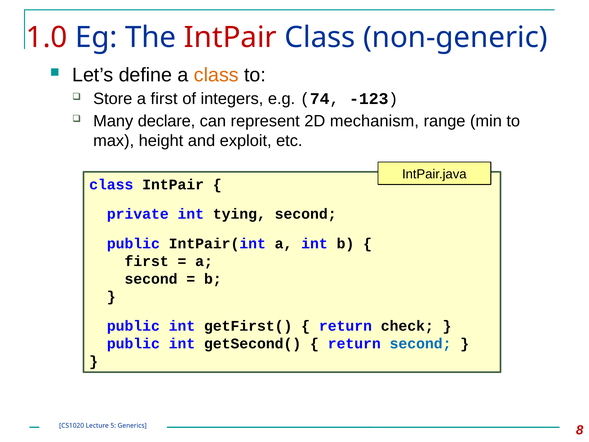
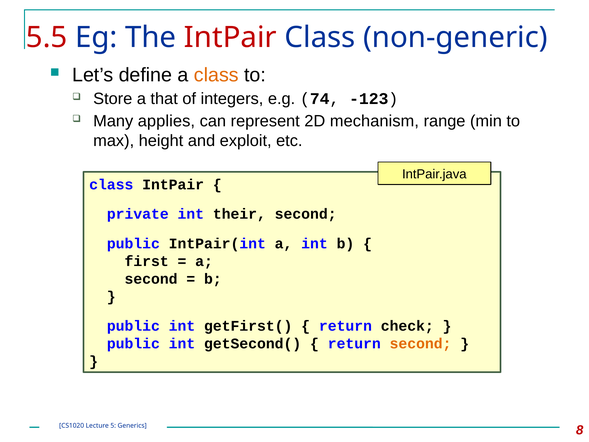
1.0: 1.0 -> 5.5
a first: first -> that
declare: declare -> applies
tying: tying -> their
second at (421, 344) colour: blue -> orange
